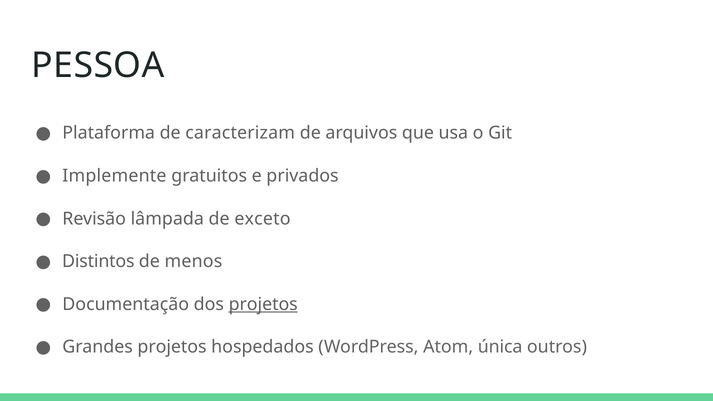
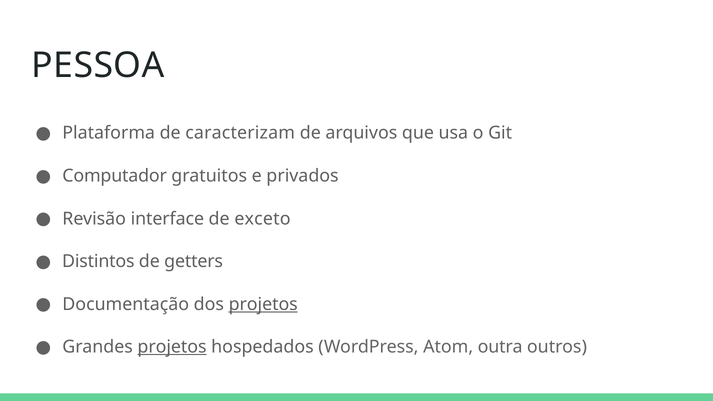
Implemente: Implemente -> Computador
lâmpada: lâmpada -> interface
menos: menos -> getters
projetos at (172, 347) underline: none -> present
única: única -> outra
